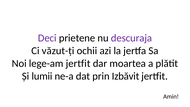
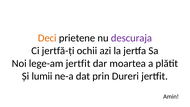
Deci colour: purple -> orange
văzut-ți: văzut-ți -> jertfă-ți
Izbăvit: Izbăvit -> Dureri
